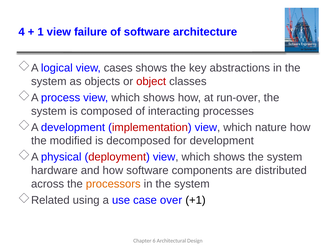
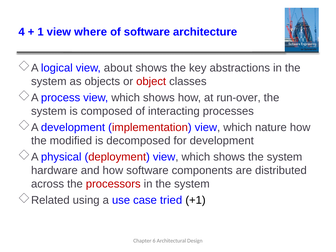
failure: failure -> where
cases: cases -> about
processors colour: orange -> red
over: over -> tried
